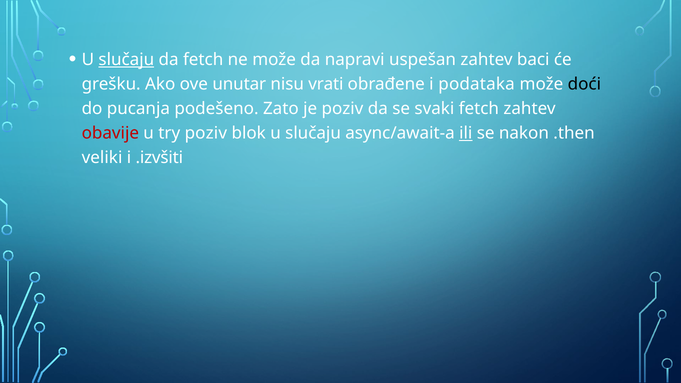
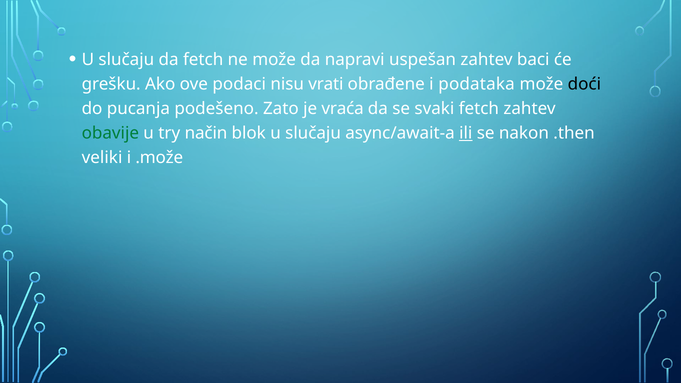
slučaju at (126, 59) underline: present -> none
unutar: unutar -> podaci
je poziv: poziv -> vraća
obavije colour: red -> green
try poziv: poziv -> način
.izvšiti: .izvšiti -> .može
